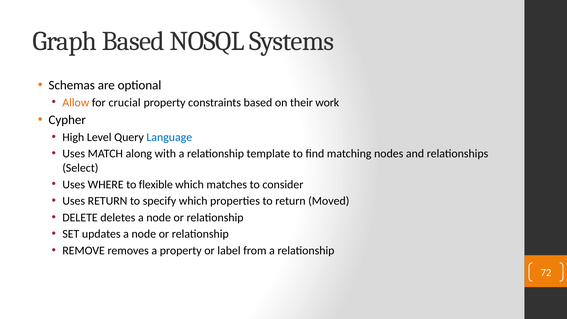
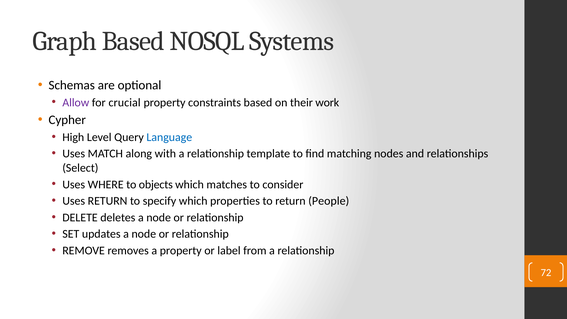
Allow colour: orange -> purple
flexible: flexible -> objects
Moved: Moved -> People
